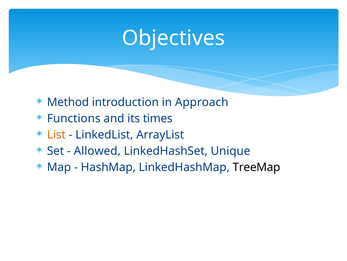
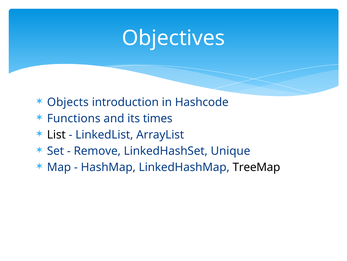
Method: Method -> Objects
Approach: Approach -> Hashcode
List colour: orange -> black
Allowed: Allowed -> Remove
